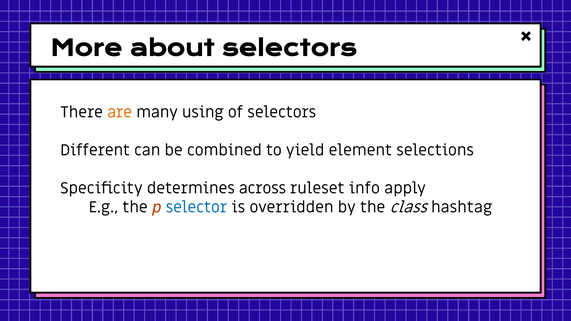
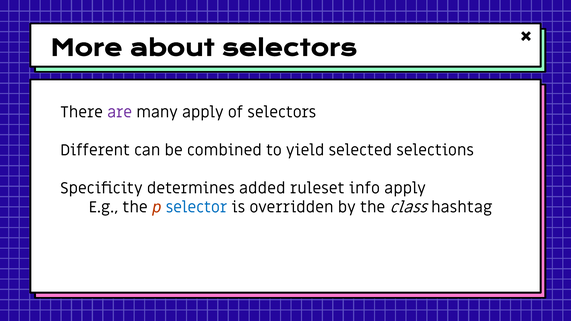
are colour: orange -> purple
many using: using -> apply
element: element -> selected
across: across -> added
